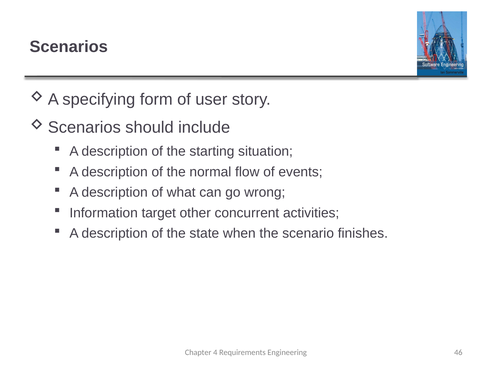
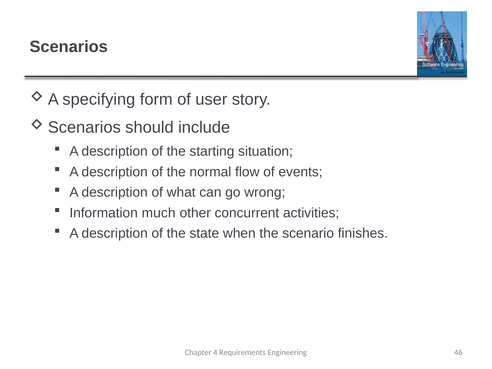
target: target -> much
